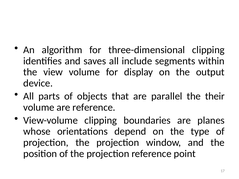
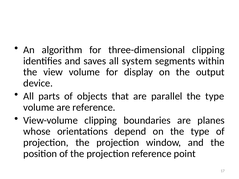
include: include -> system
their at (215, 96): their -> type
